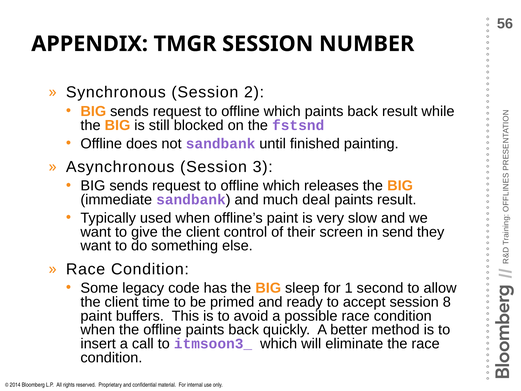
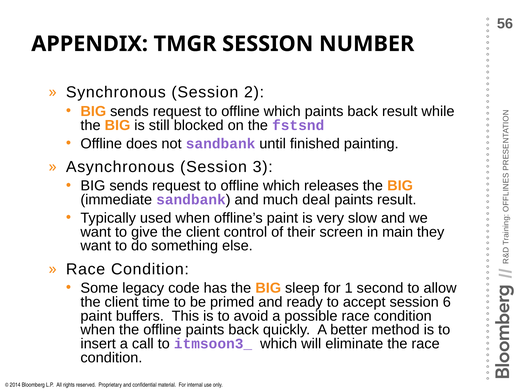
send: send -> main
8: 8 -> 6
